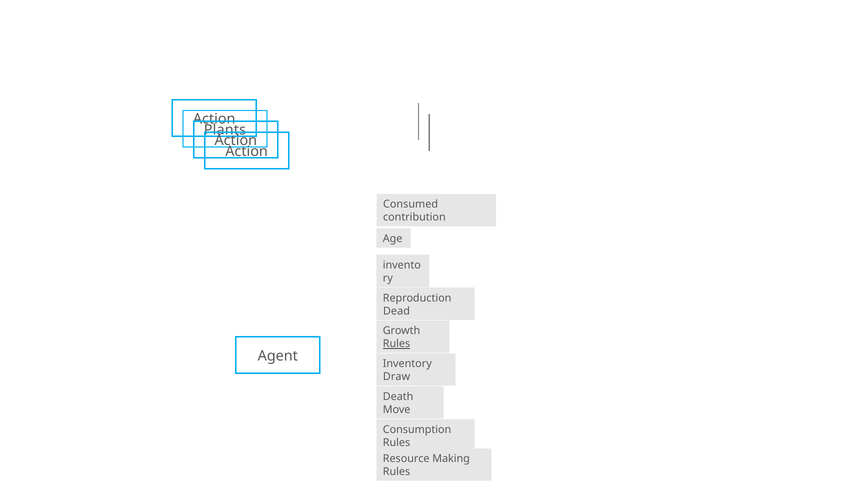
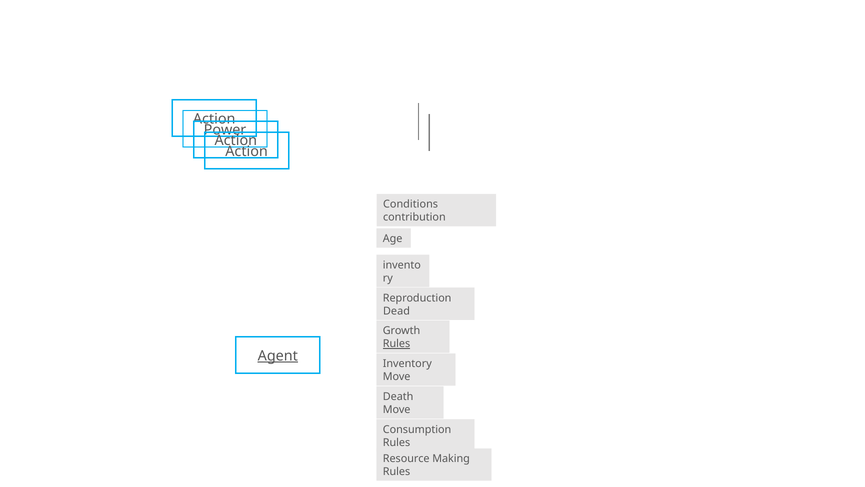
Plants: Plants -> Power
Consumed: Consumed -> Conditions
Agent underline: none -> present
Draw at (397, 376): Draw -> Move
